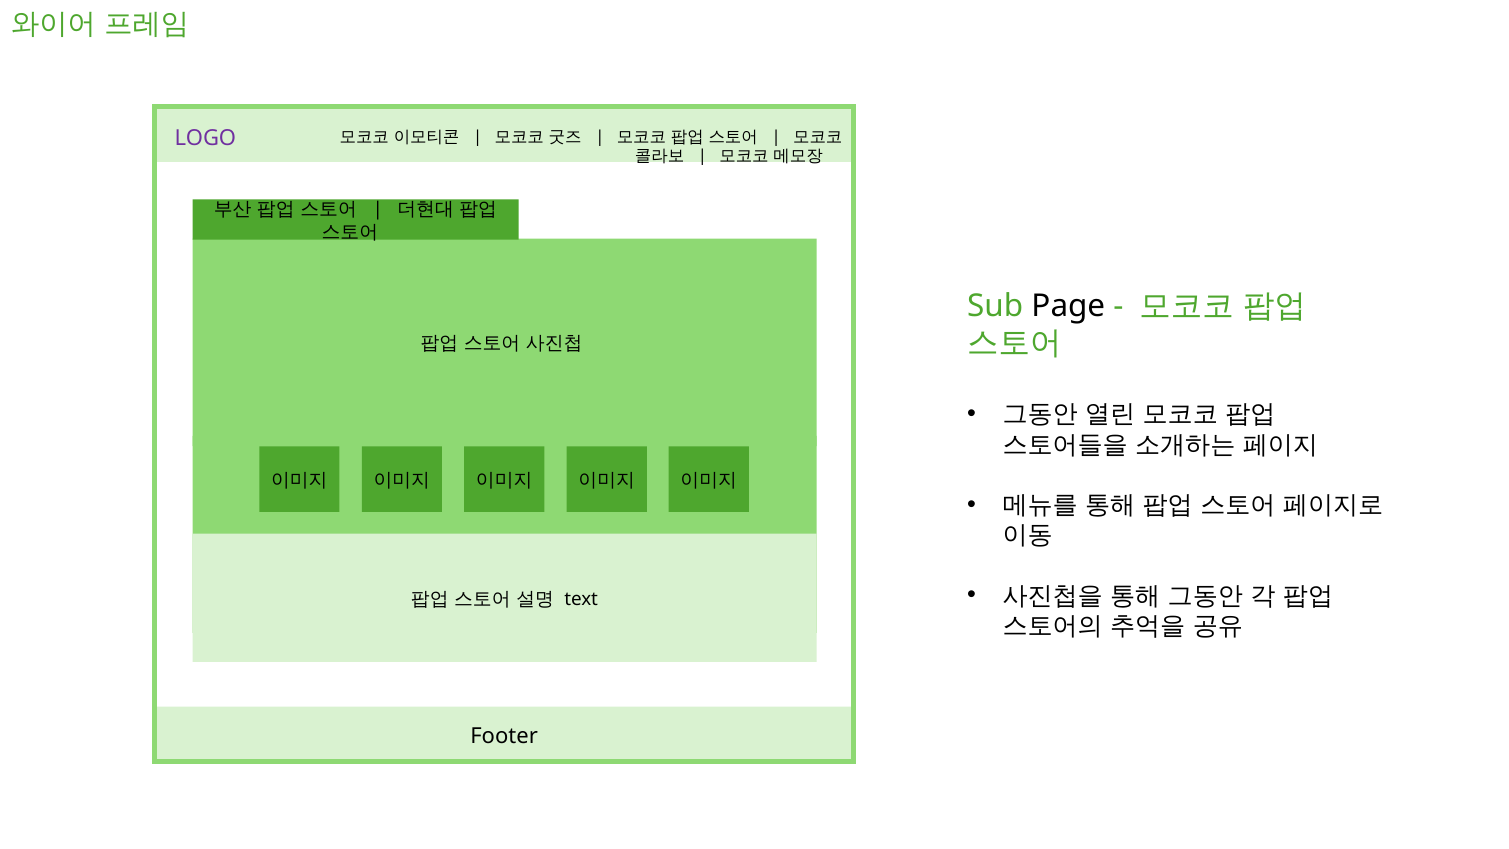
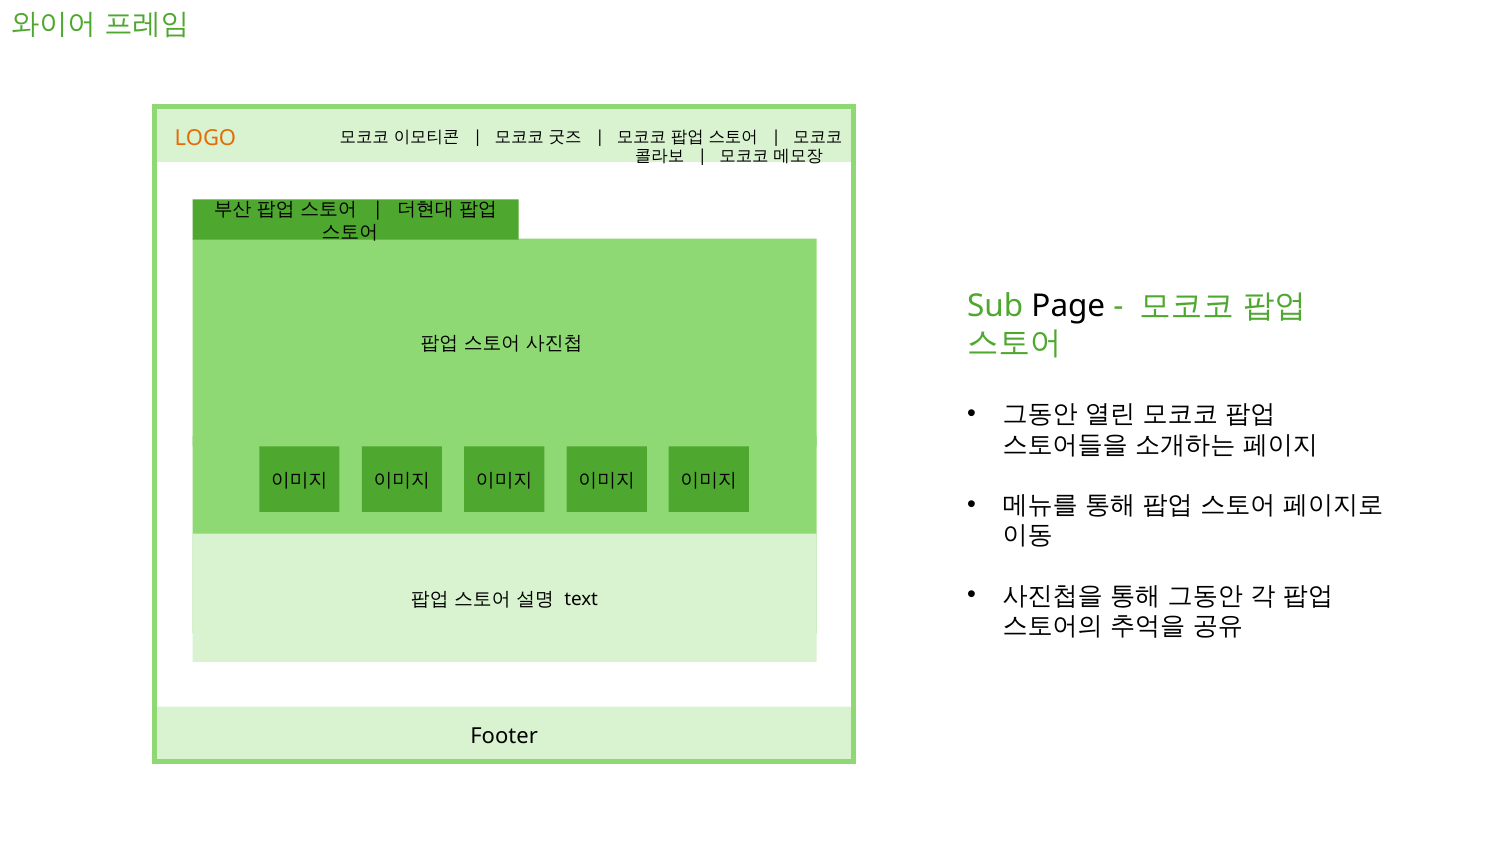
LOGO colour: purple -> orange
